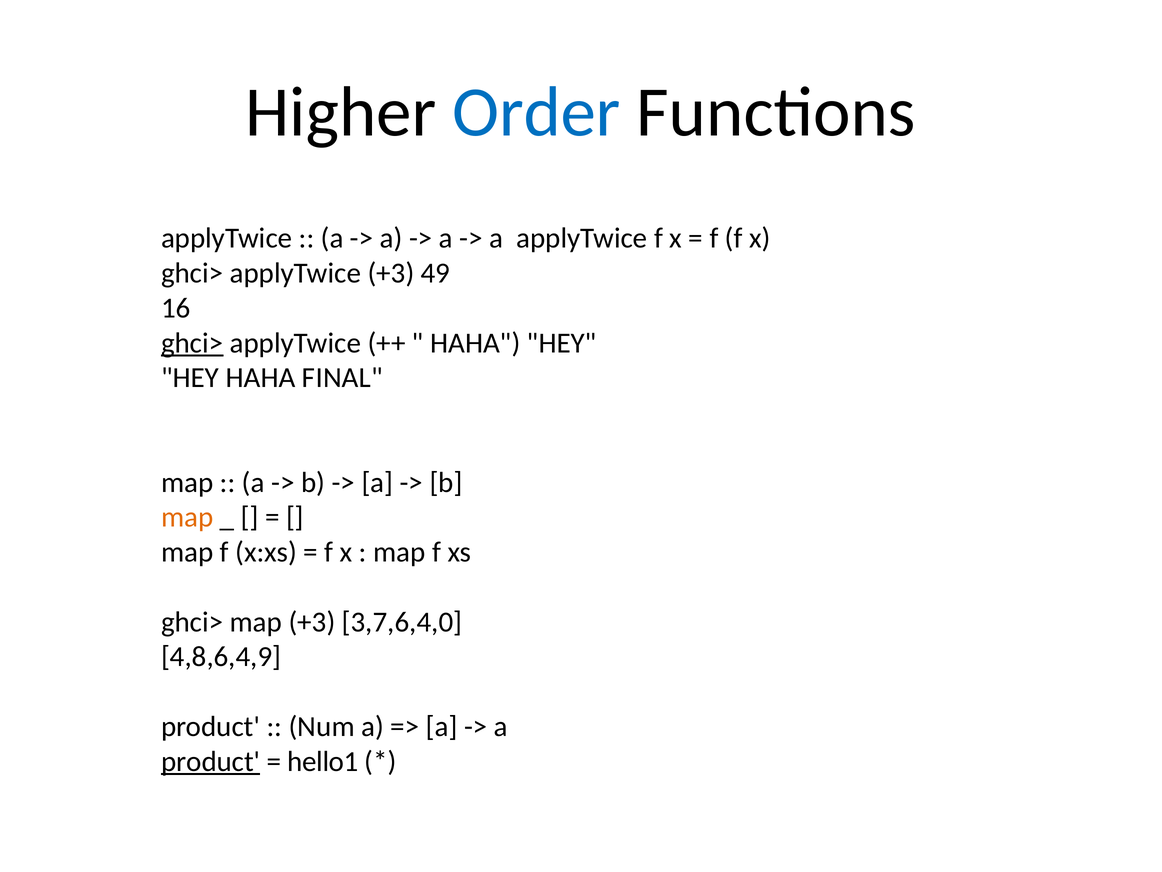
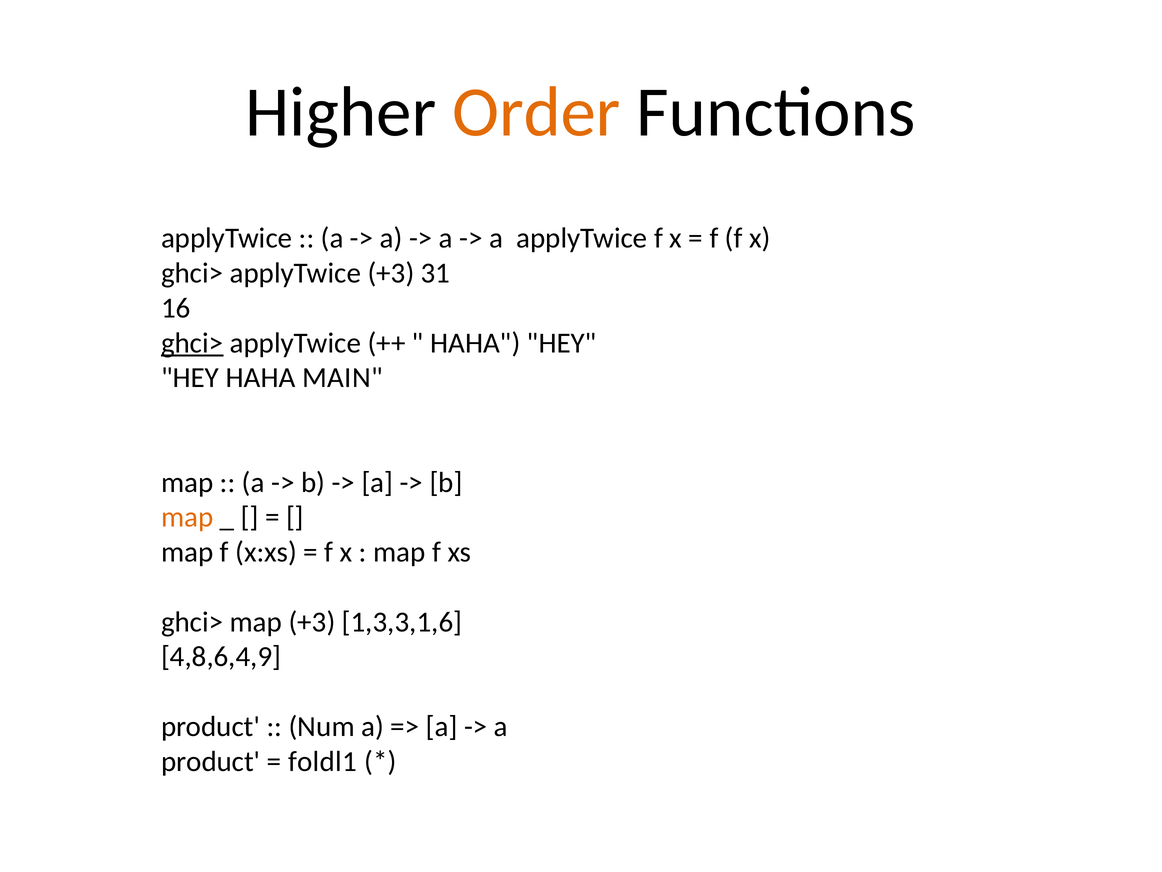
Order colour: blue -> orange
49: 49 -> 31
FINAL: FINAL -> MAIN
3,7,6,4,0: 3,7,6,4,0 -> 1,3,3,1,6
product at (211, 761) underline: present -> none
hello1: hello1 -> foldl1
